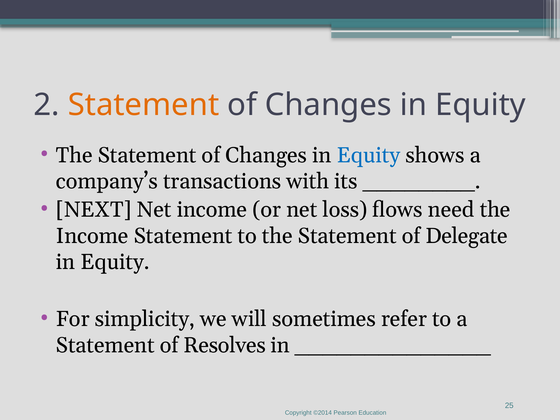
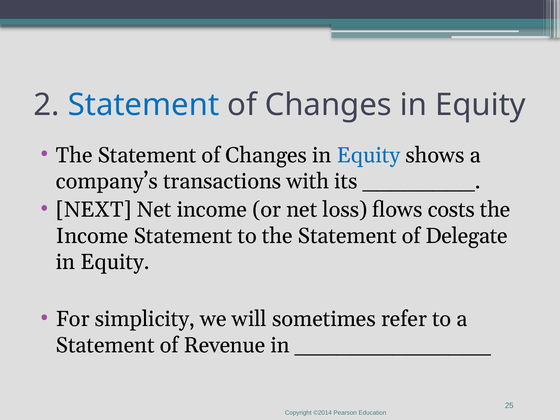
Statement at (143, 105) colour: orange -> blue
need: need -> costs
Resolves: Resolves -> Revenue
